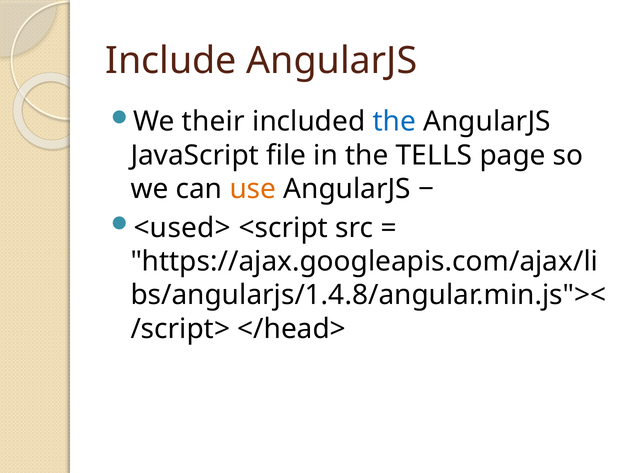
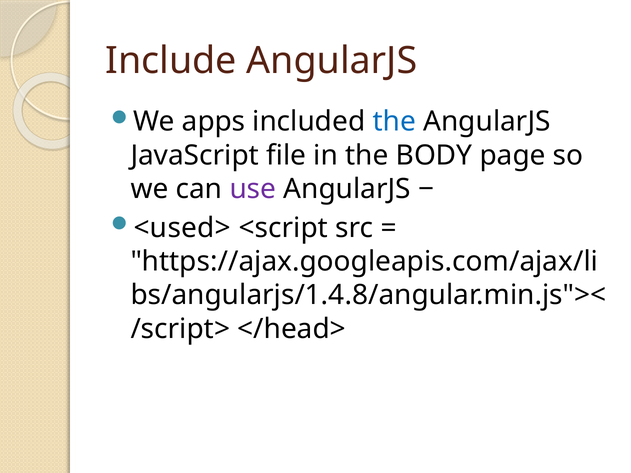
their: their -> apps
TELLS: TELLS -> BODY
use colour: orange -> purple
